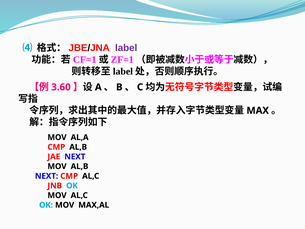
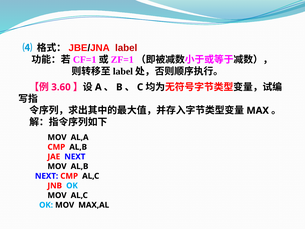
label colour: purple -> red
